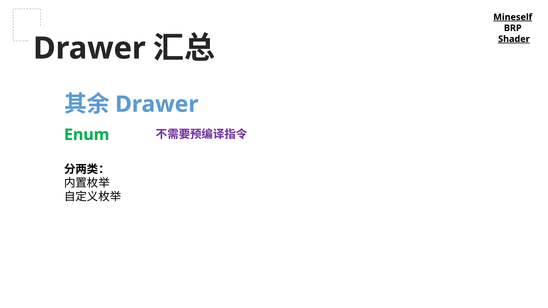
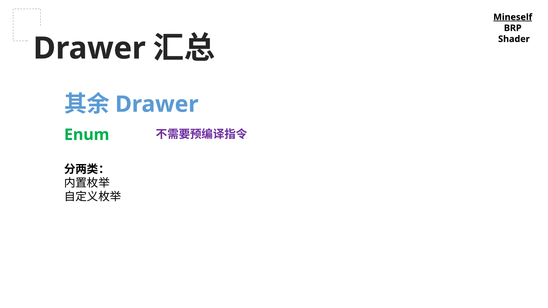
Shader underline: present -> none
